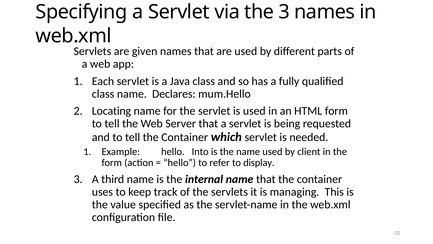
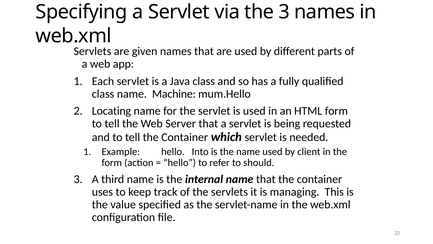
Declares: Declares -> Machine
display: display -> should
